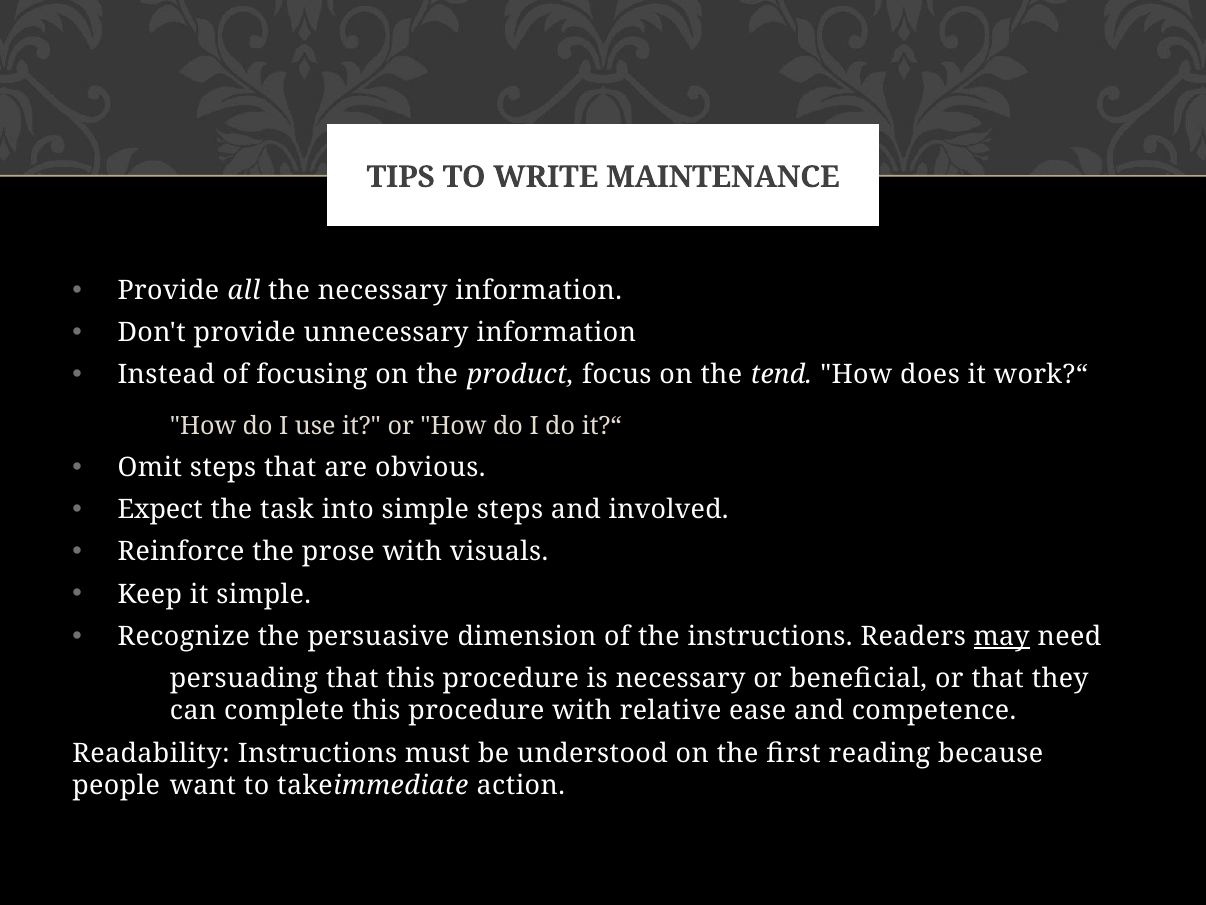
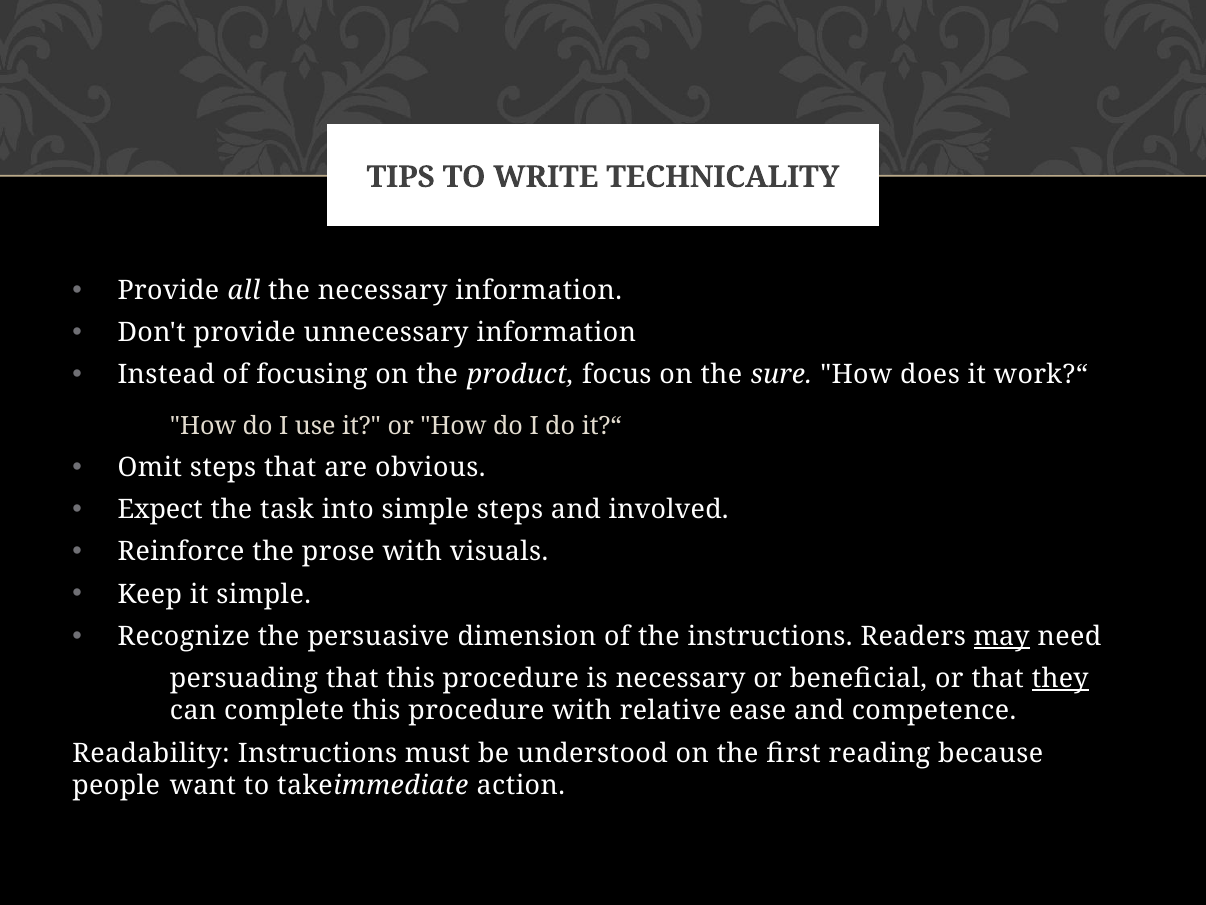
MAINTENANCE: MAINTENANCE -> TECHNICALITY
tend: tend -> sure
they underline: none -> present
